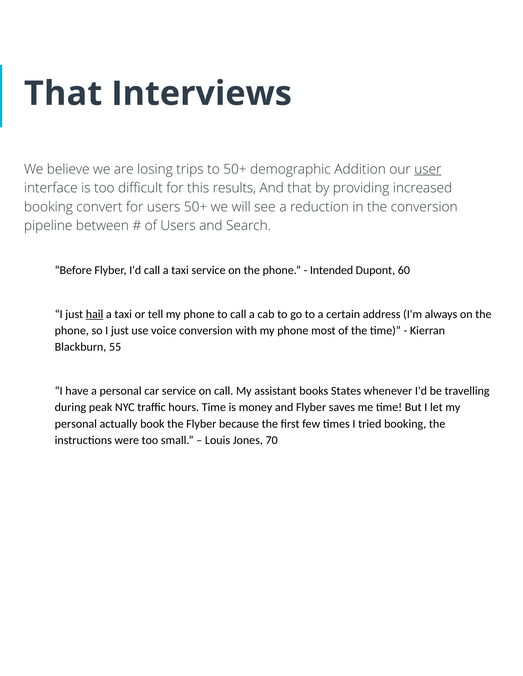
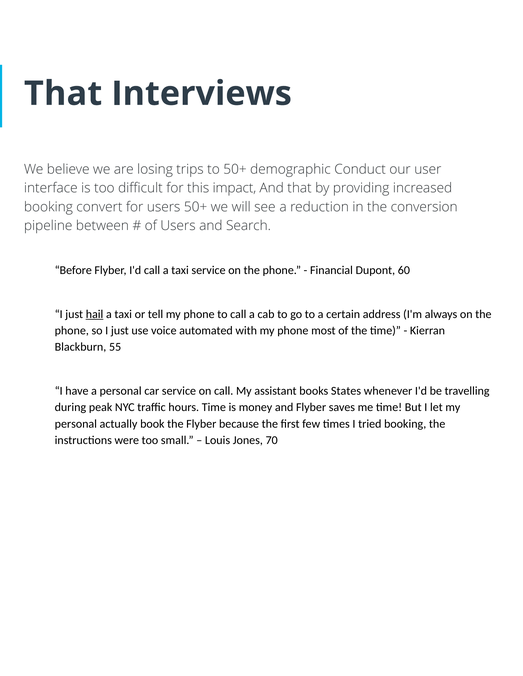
Addition: Addition -> Conduct
user underline: present -> none
results: results -> impact
Intended: Intended -> Financial
voice conversion: conversion -> automated
